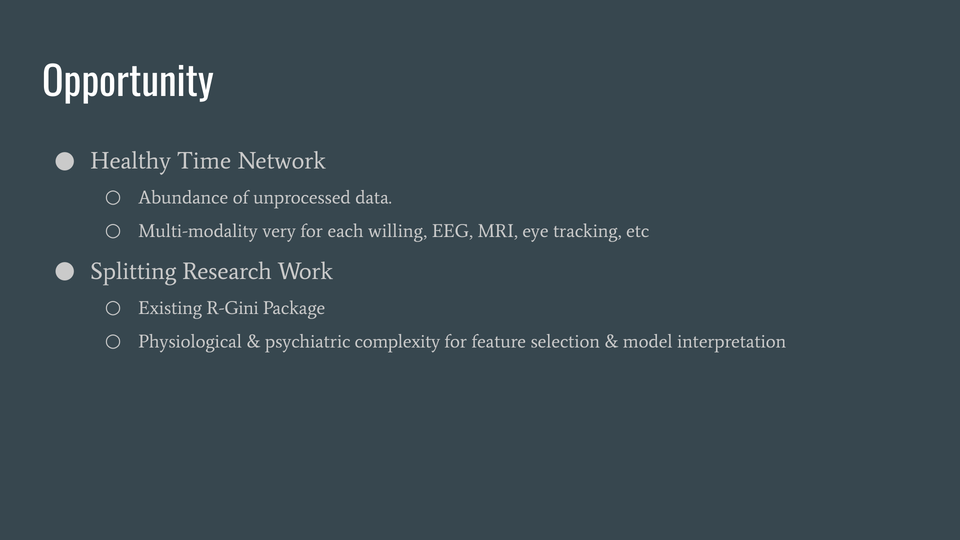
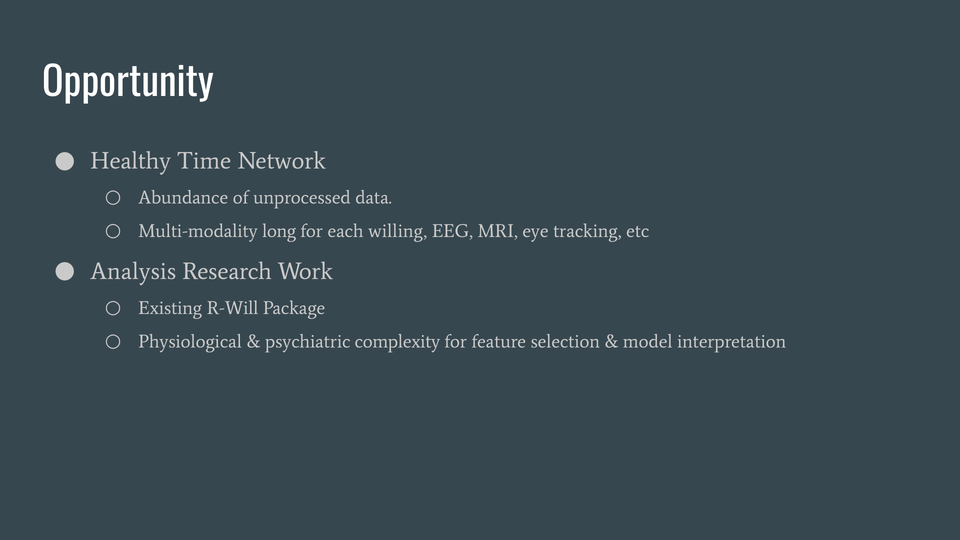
very: very -> long
Splitting: Splitting -> Analysis
R-Gini: R-Gini -> R-Will
